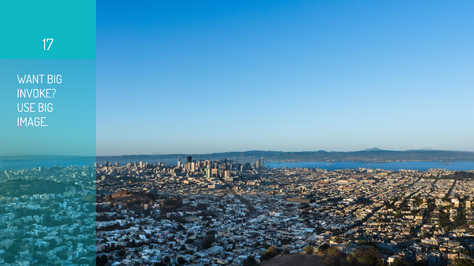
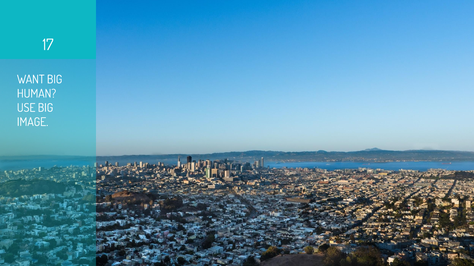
INVOKE: INVOKE -> HUMAN
